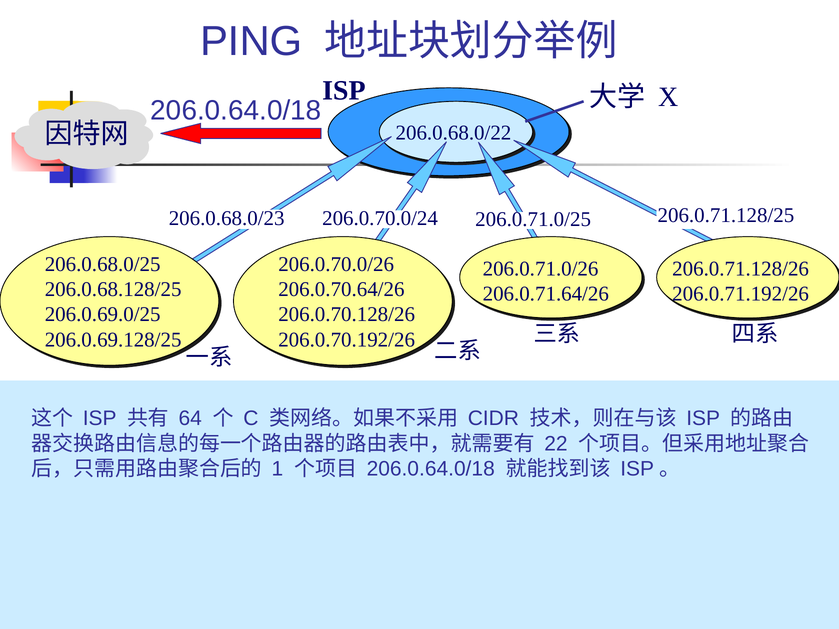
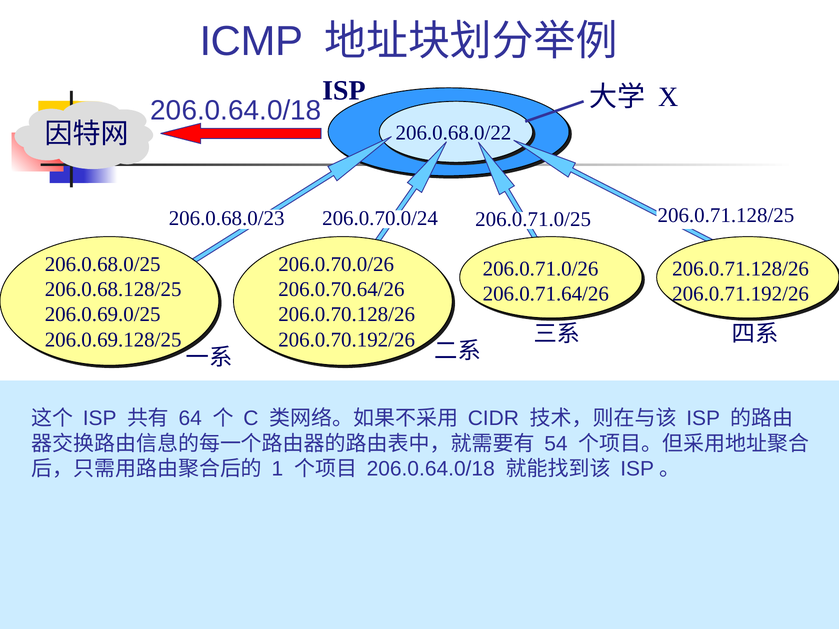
PING: PING -> ICMP
22: 22 -> 54
